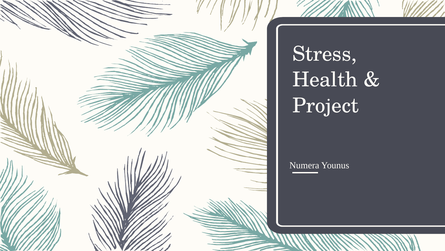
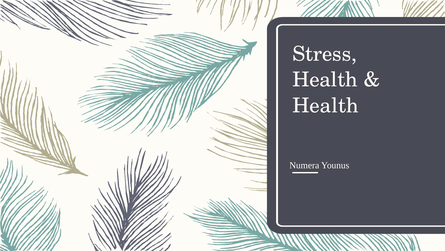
Project at (326, 105): Project -> Health
